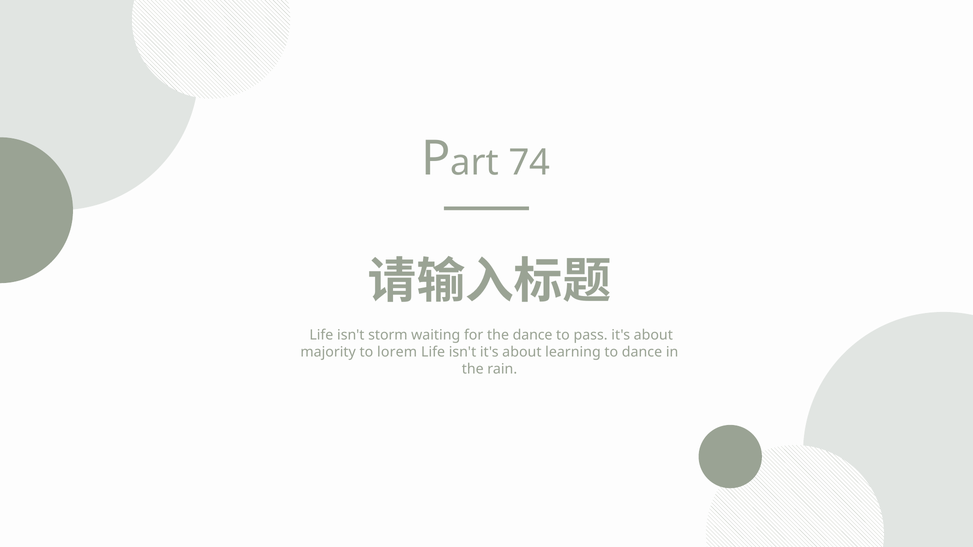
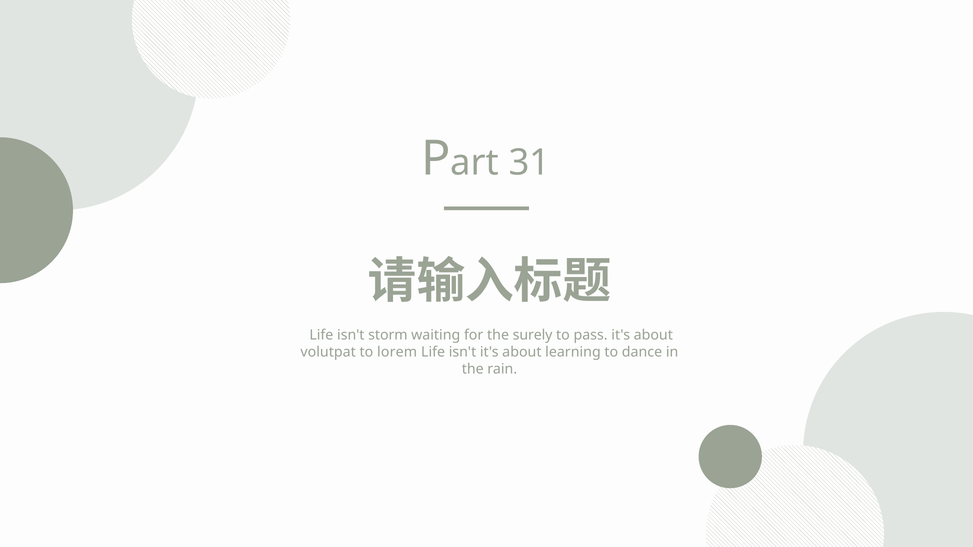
74: 74 -> 31
the dance: dance -> surely
majority: majority -> volutpat
